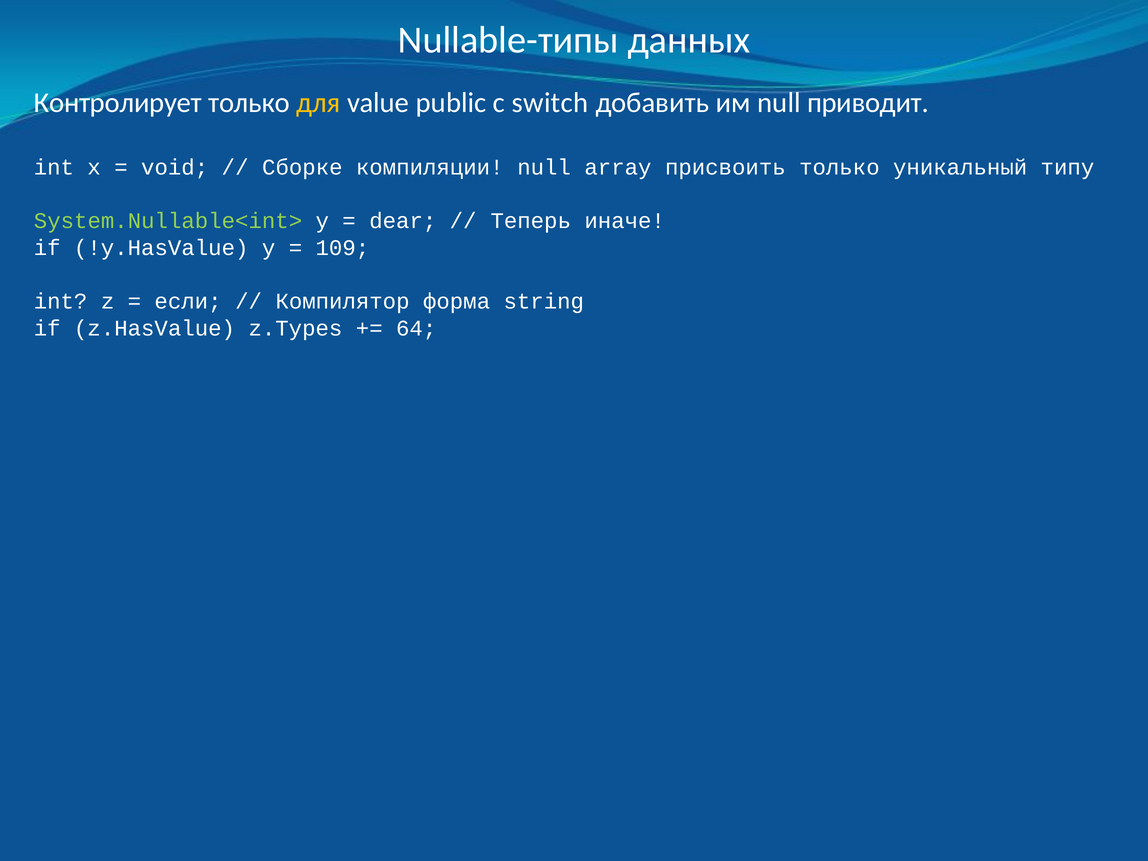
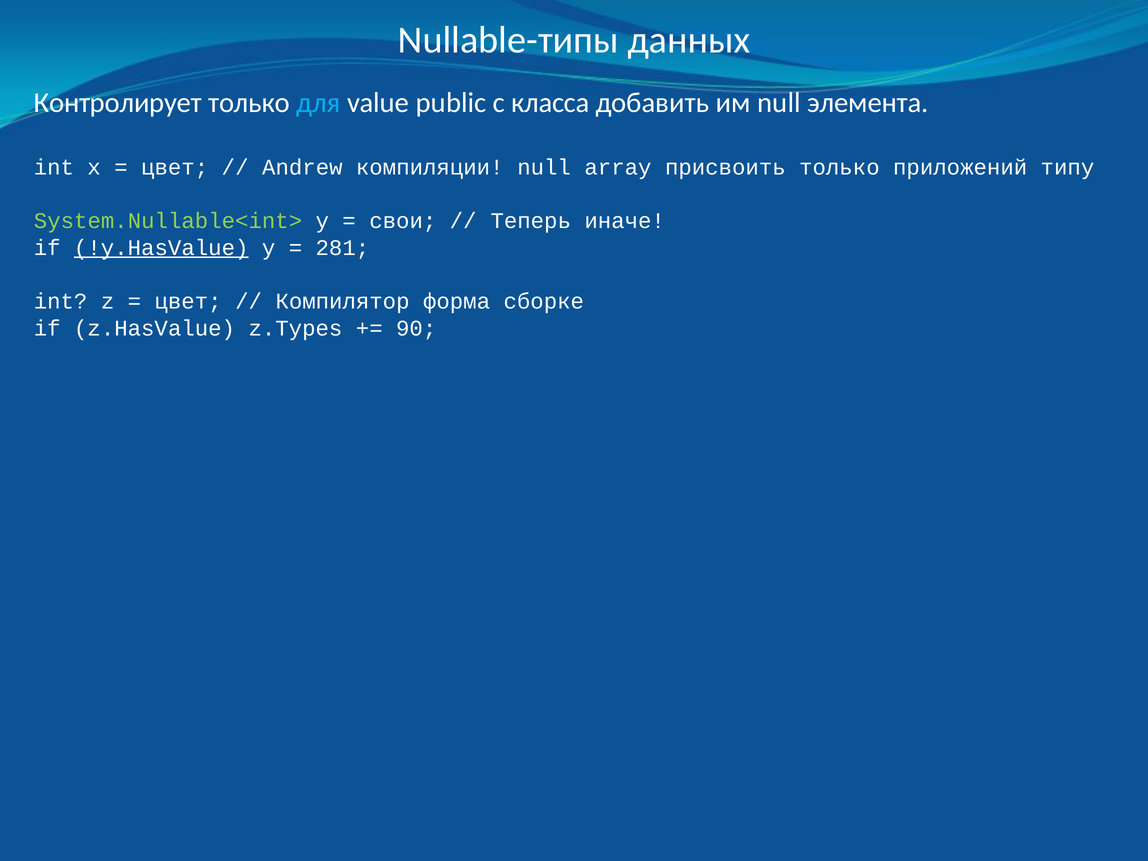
для colour: yellow -> light blue
switch: switch -> класса
приводит: приводит -> элемента
void at (175, 167): void -> цвет
Сборке: Сборке -> Andrew
уникальный: уникальный -> приложений
dear: dear -> свои
!y.HasValue underline: none -> present
109: 109 -> 281
если at (188, 301): если -> цвет
string: string -> сборке
64: 64 -> 90
